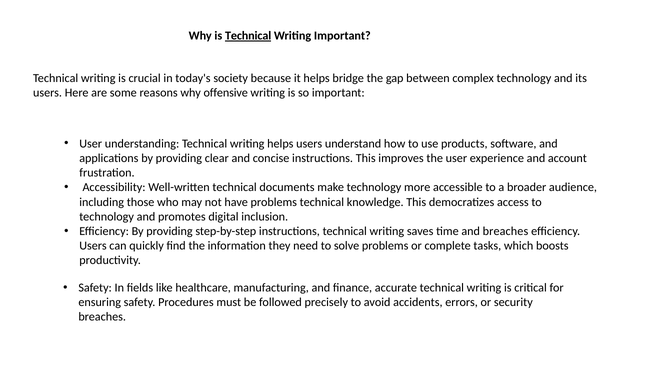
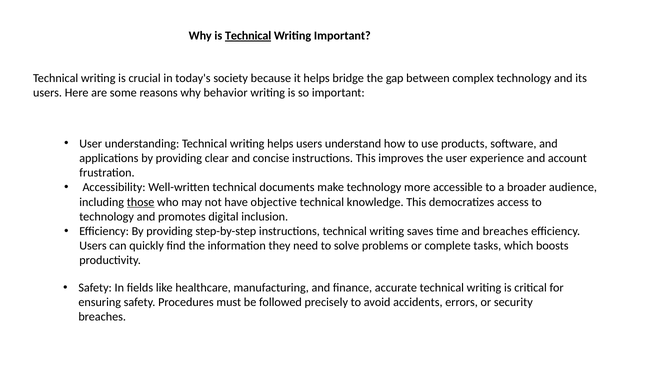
offensive: offensive -> behavior
those underline: none -> present
have problems: problems -> objective
